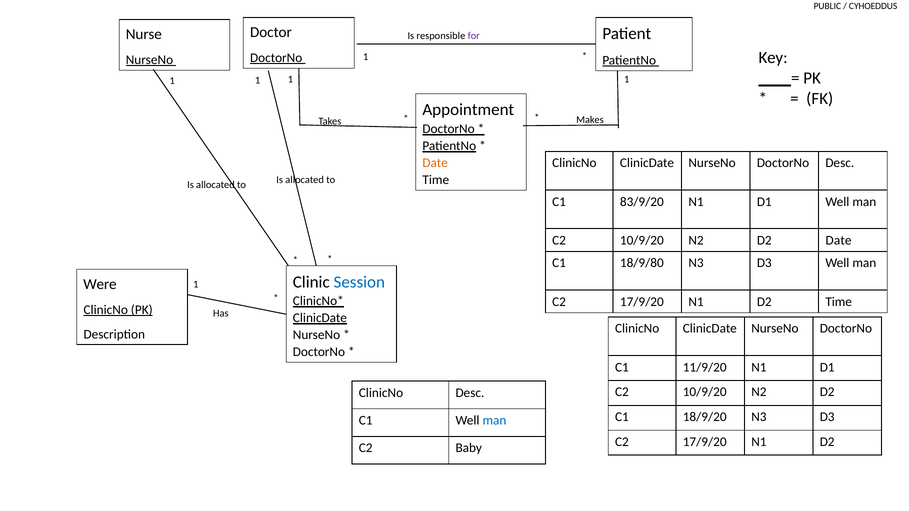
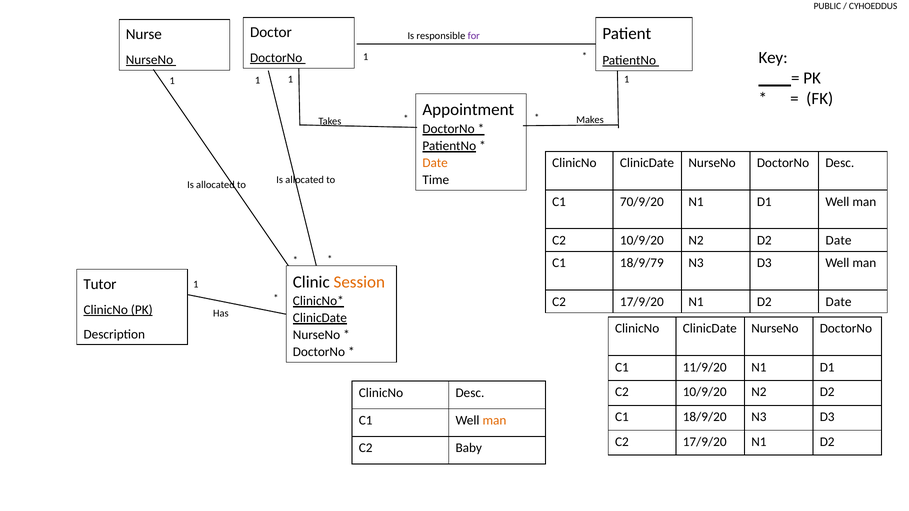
83/9/20: 83/9/20 -> 70/9/20
18/9/80: 18/9/80 -> 18/9/79
Session colour: blue -> orange
Were: Were -> Tutor
N1 D2 Time: Time -> Date
man at (494, 421) colour: blue -> orange
